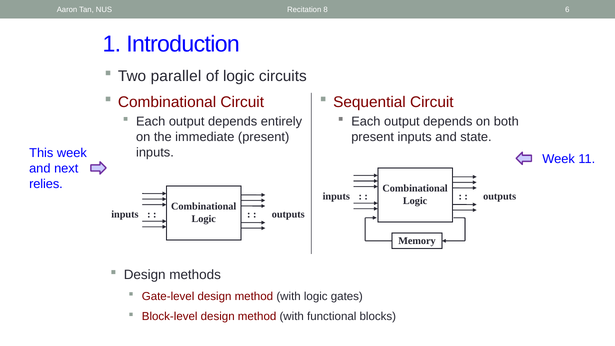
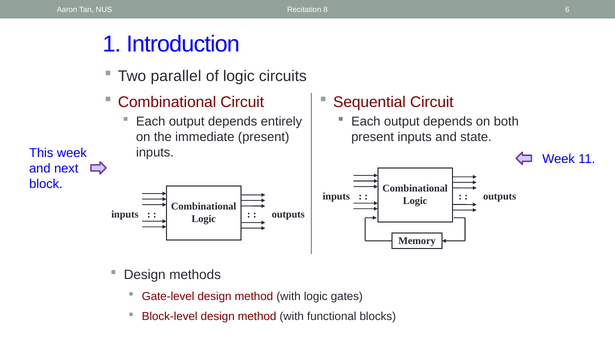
relies: relies -> block
